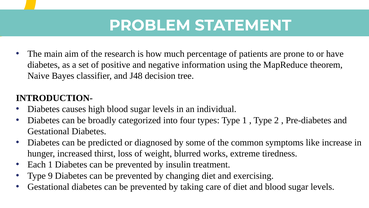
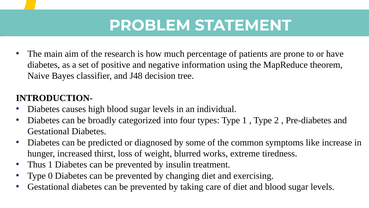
Each: Each -> Thus
9: 9 -> 0
